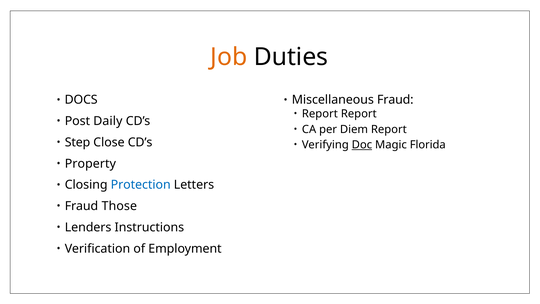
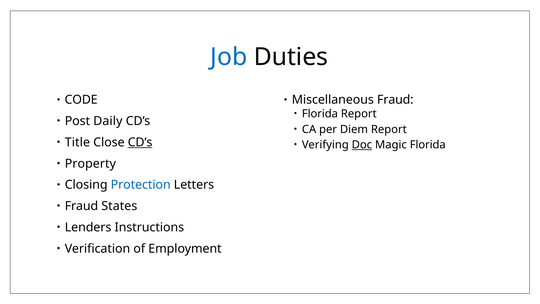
Job colour: orange -> blue
DOCS: DOCS -> CODE
Report at (320, 114): Report -> Florida
Step: Step -> Title
CD’s at (140, 142) underline: none -> present
Those: Those -> States
